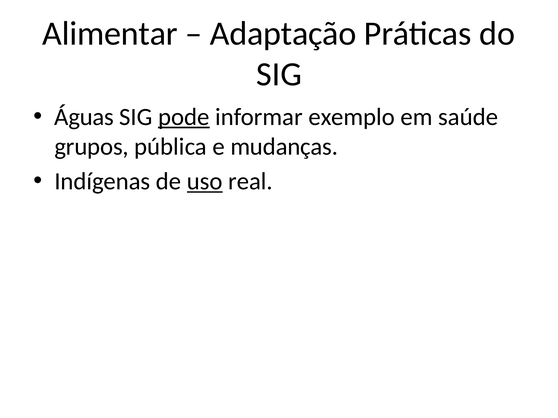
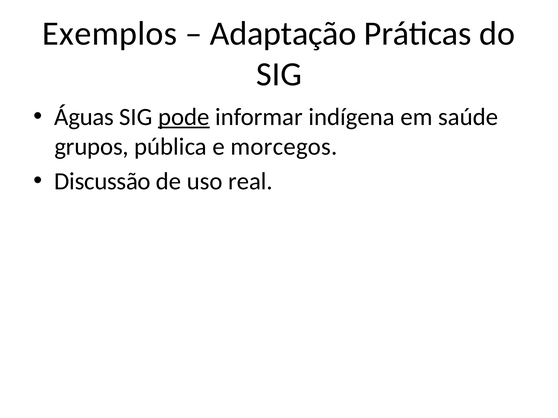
Alimentar: Alimentar -> Exemplos
exemplo: exemplo -> indígena
mudanças: mudanças -> morcegos
Indígenas: Indígenas -> Discussão
uso underline: present -> none
